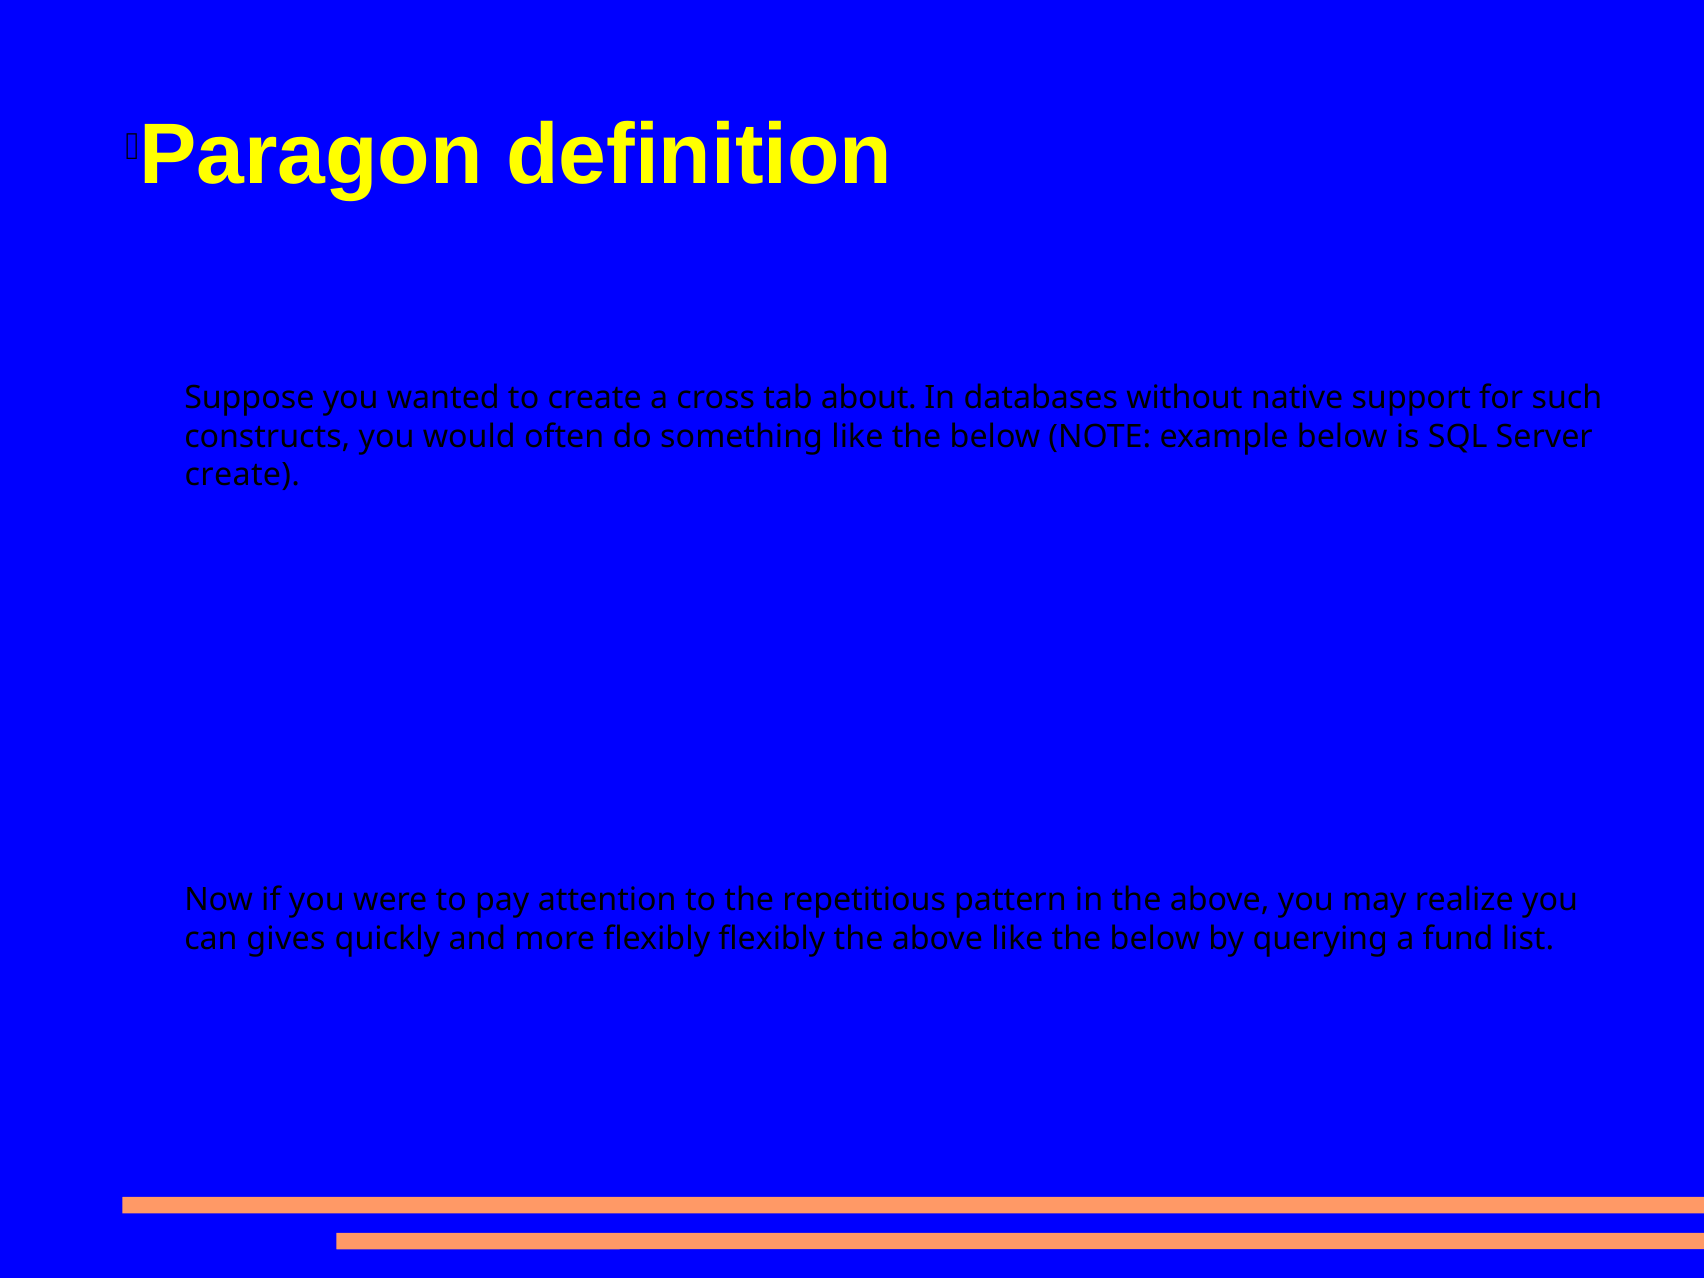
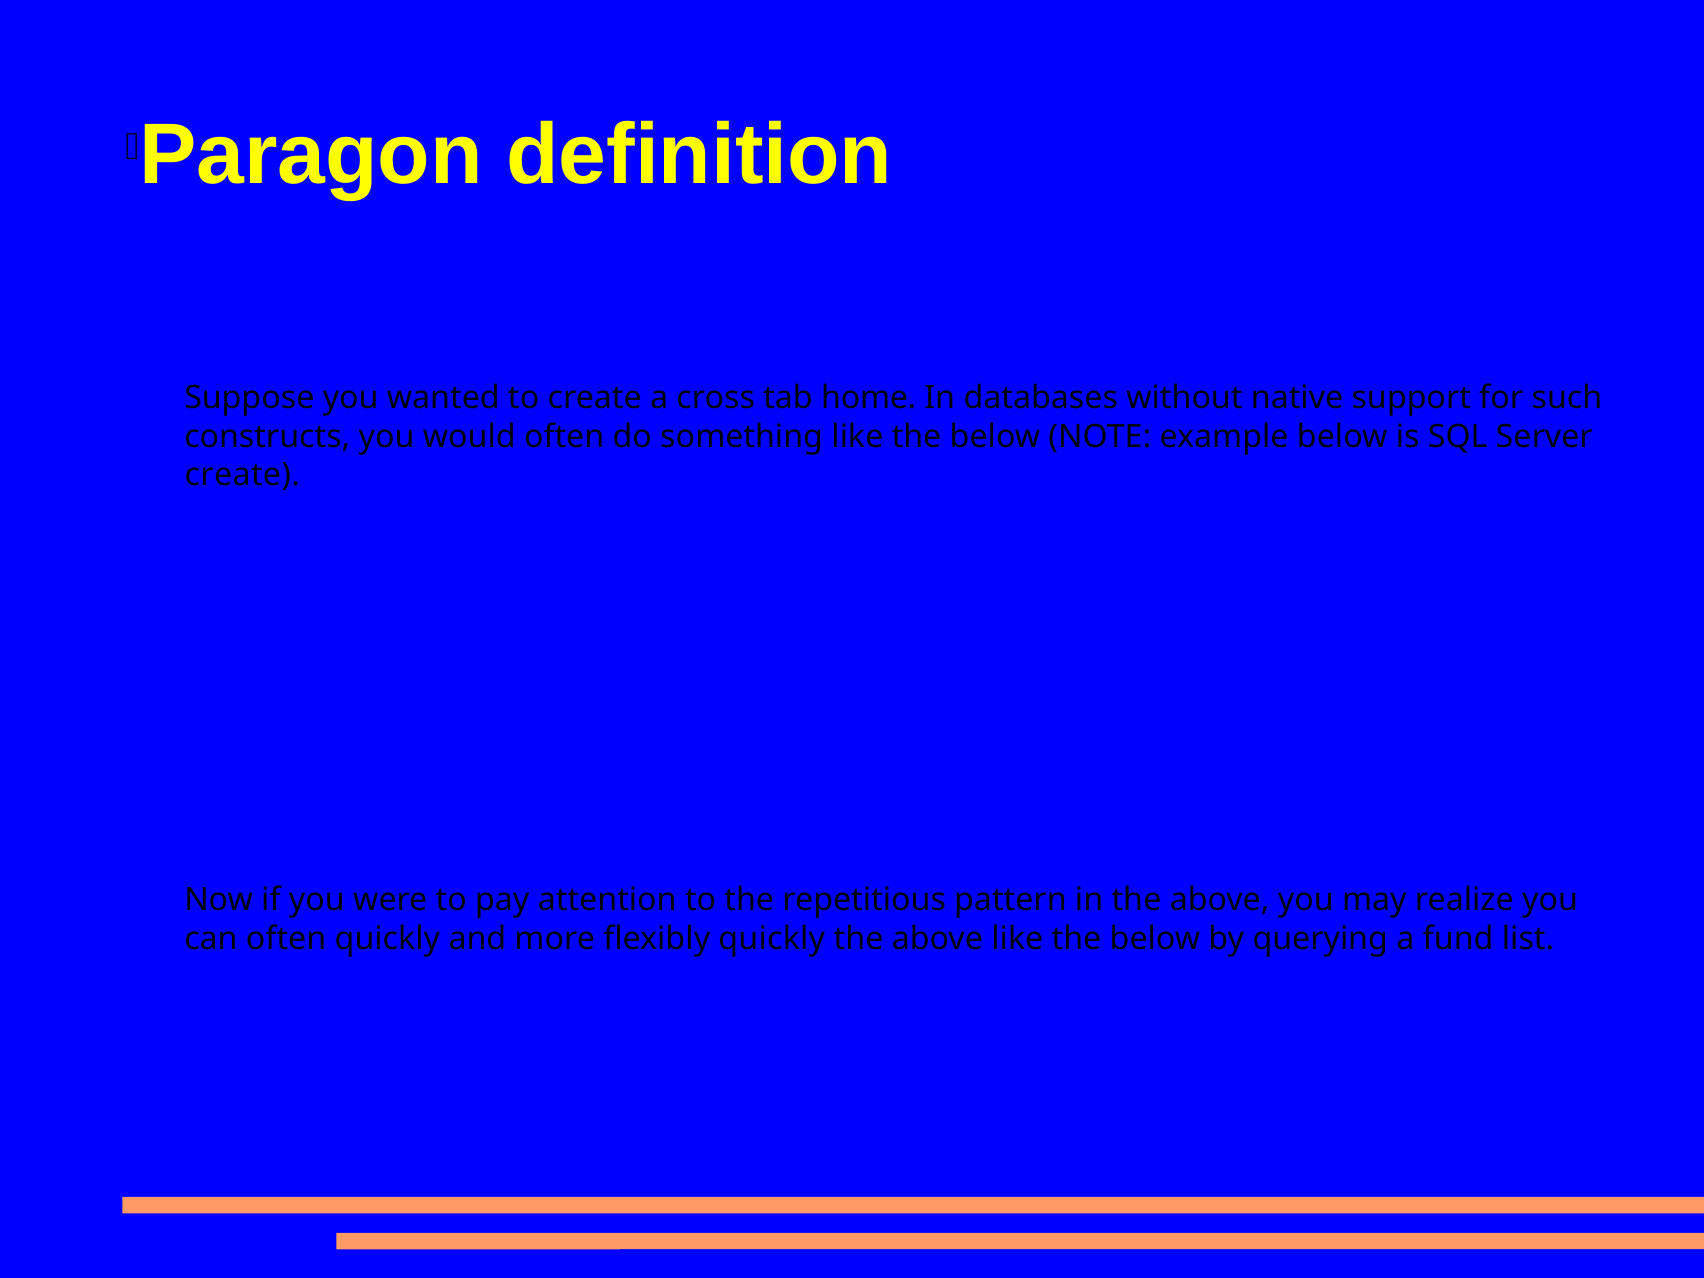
about: about -> home
can gives: gives -> often
flexibly flexibly: flexibly -> quickly
